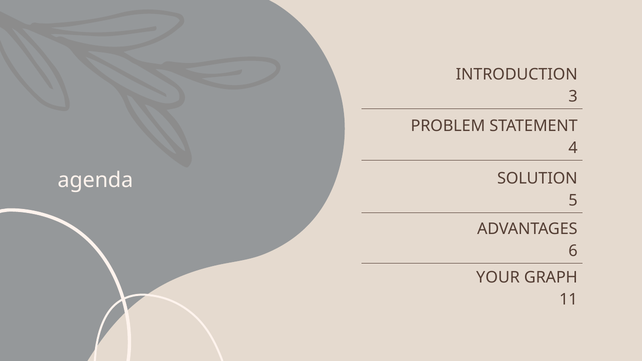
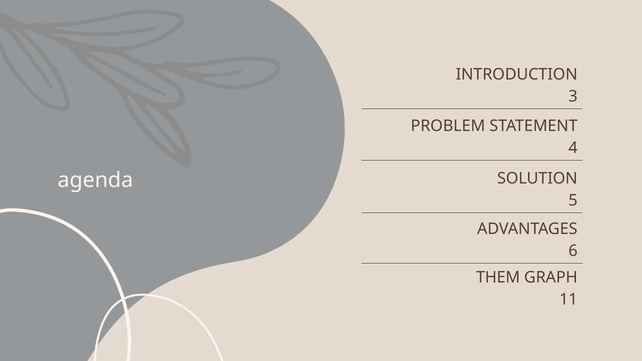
YOUR: YOUR -> THEM
